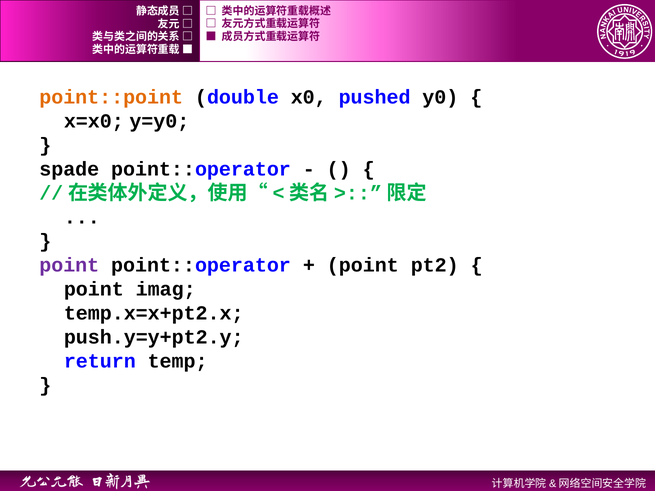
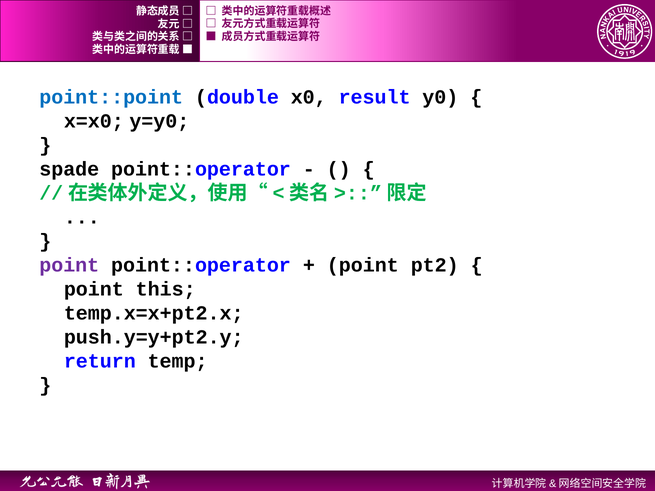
point::point colour: orange -> blue
pushed: pushed -> result
imag: imag -> this
